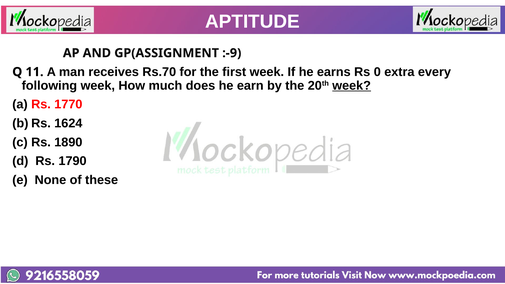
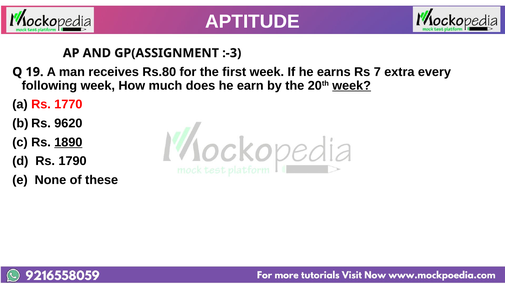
:-9: :-9 -> :-3
11: 11 -> 19
Rs.70: Rs.70 -> Rs.80
0: 0 -> 7
1624: 1624 -> 9620
1890 underline: none -> present
